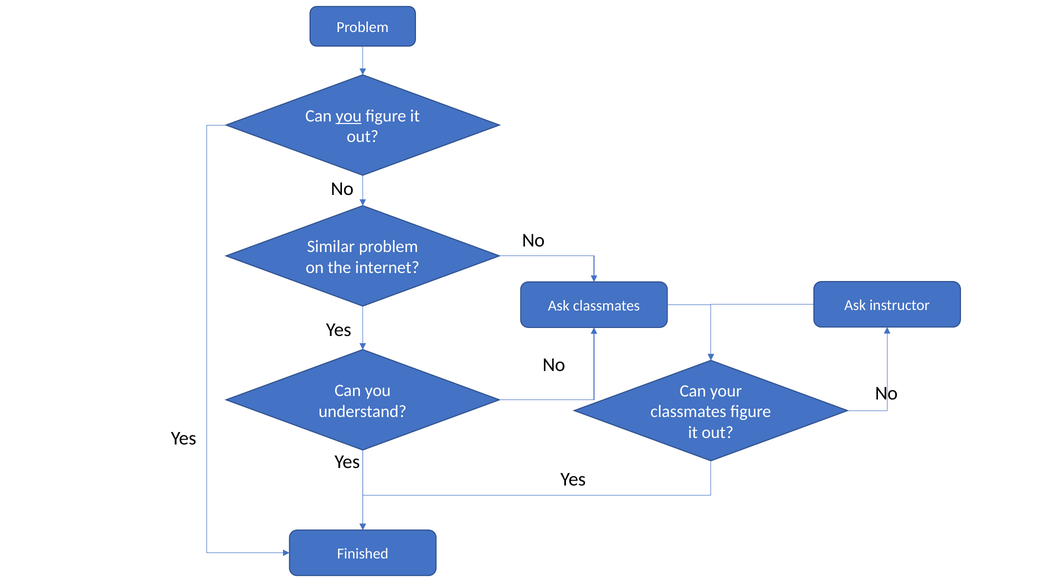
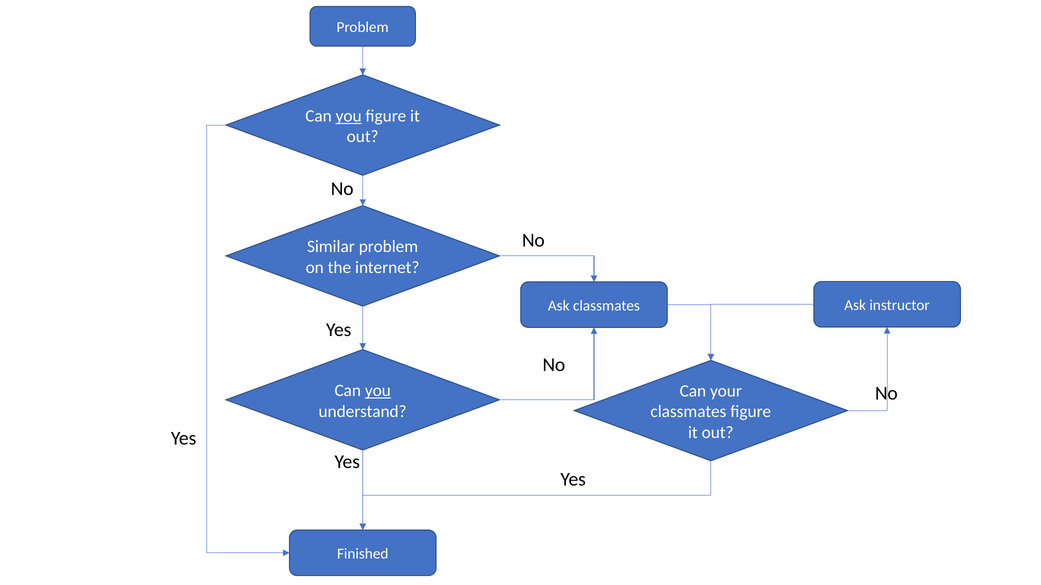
you at (378, 391) underline: none -> present
